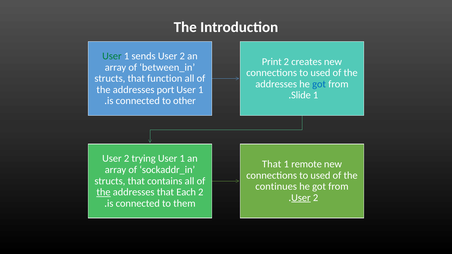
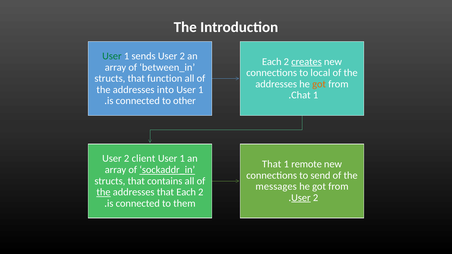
Print at (272, 62): Print -> Each
creates underline: none -> present
used at (320, 73): used -> local
got at (319, 84) colour: blue -> orange
port: port -> into
Slide: Slide -> Chat
trying: trying -> client
sockaddr_in underline: none -> present
used at (320, 176): used -> send
continues: continues -> messages
